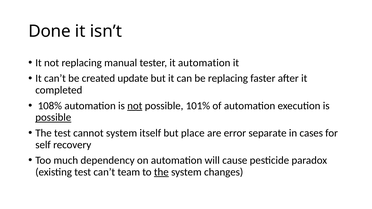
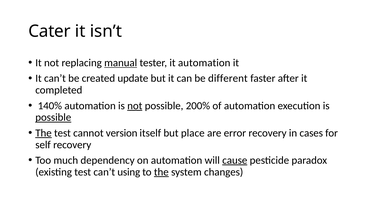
Done: Done -> Cater
manual underline: none -> present
be replacing: replacing -> different
108%: 108% -> 140%
101%: 101% -> 200%
The at (44, 133) underline: none -> present
cannot system: system -> version
error separate: separate -> recovery
cause underline: none -> present
team: team -> using
